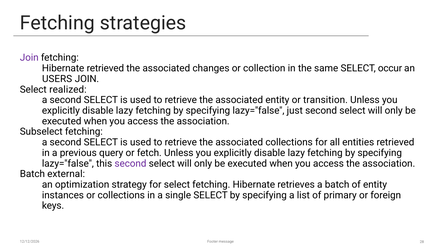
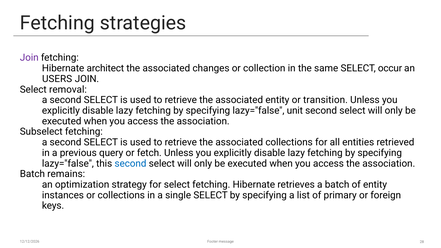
Hibernate retrieved: retrieved -> architect
realized: realized -> removal
just: just -> unit
second at (130, 163) colour: purple -> blue
external: external -> remains
